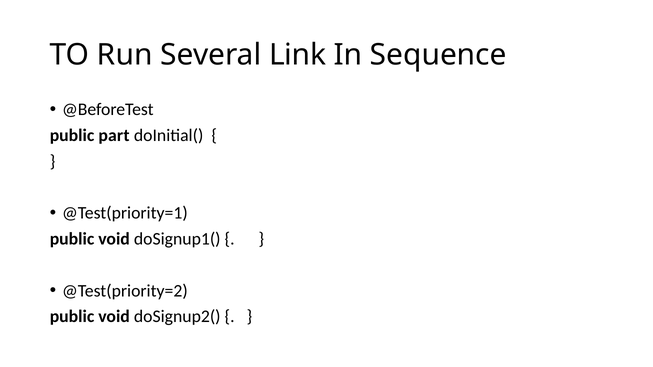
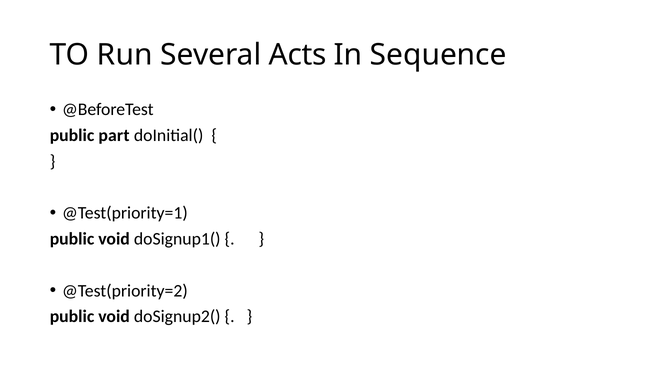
Link: Link -> Acts
